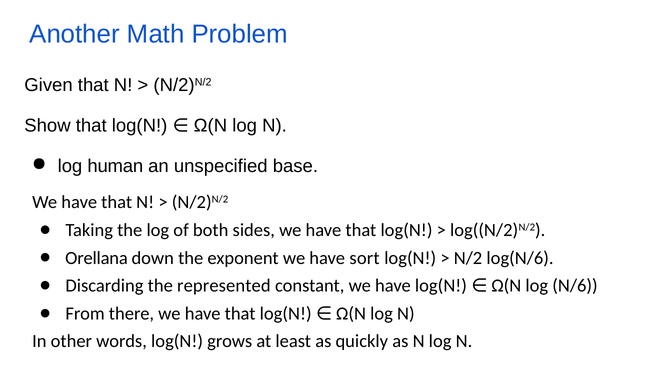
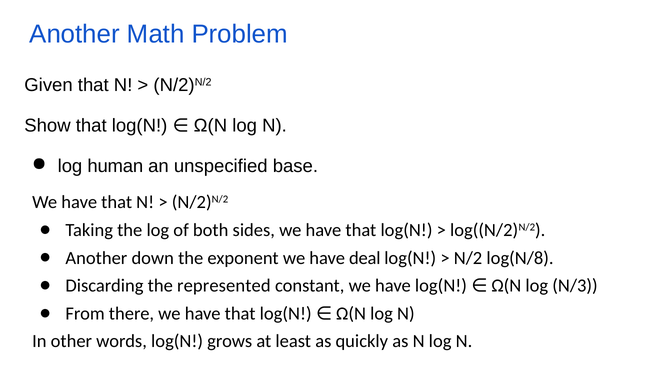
Orellana at (96, 258): Orellana -> Another
sort: sort -> deal
log(N/6: log(N/6 -> log(N/8
N/6: N/6 -> N/3
